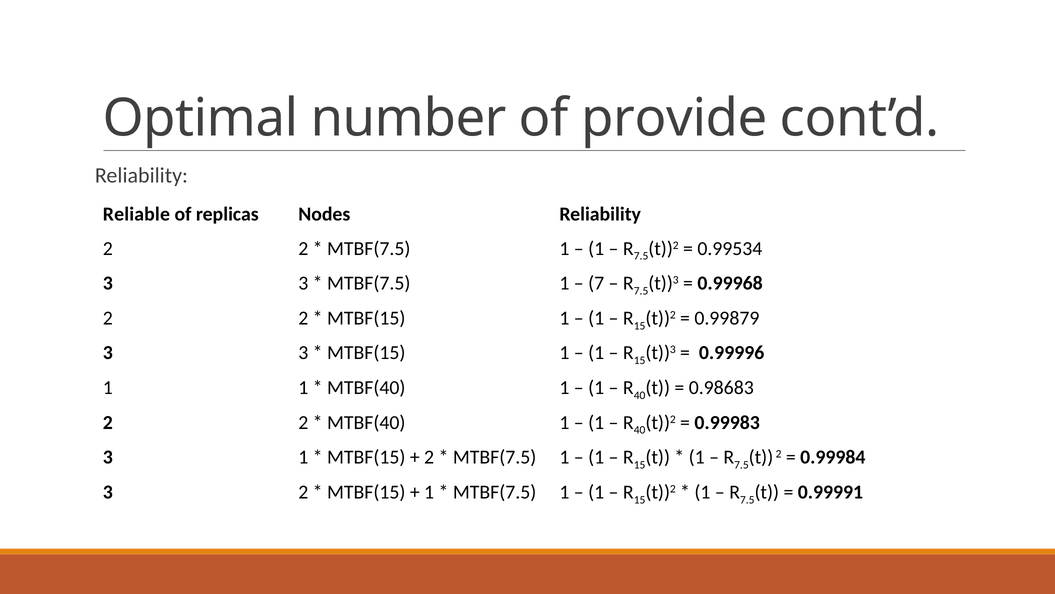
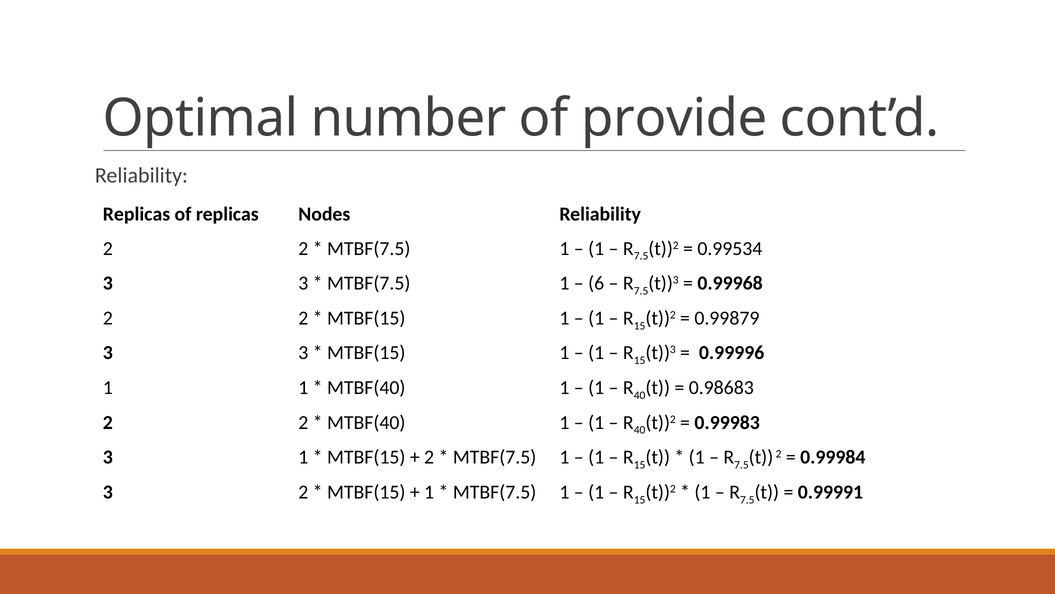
Reliable at (136, 214): Reliable -> Replicas
7: 7 -> 6
